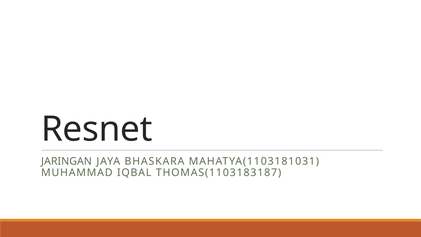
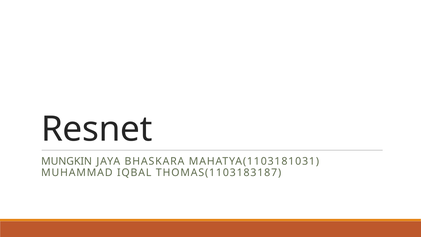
JARINGAN: JARINGAN -> MUNGKIN
